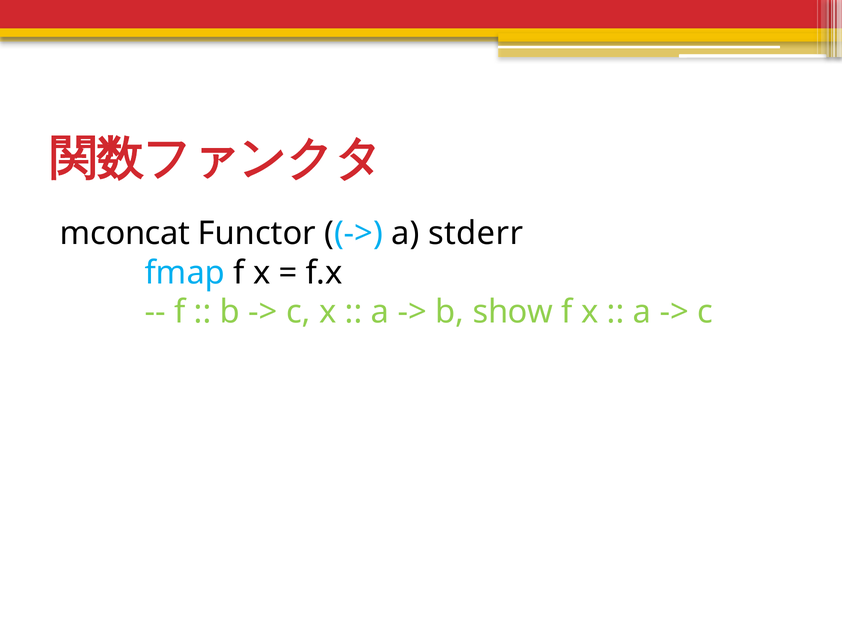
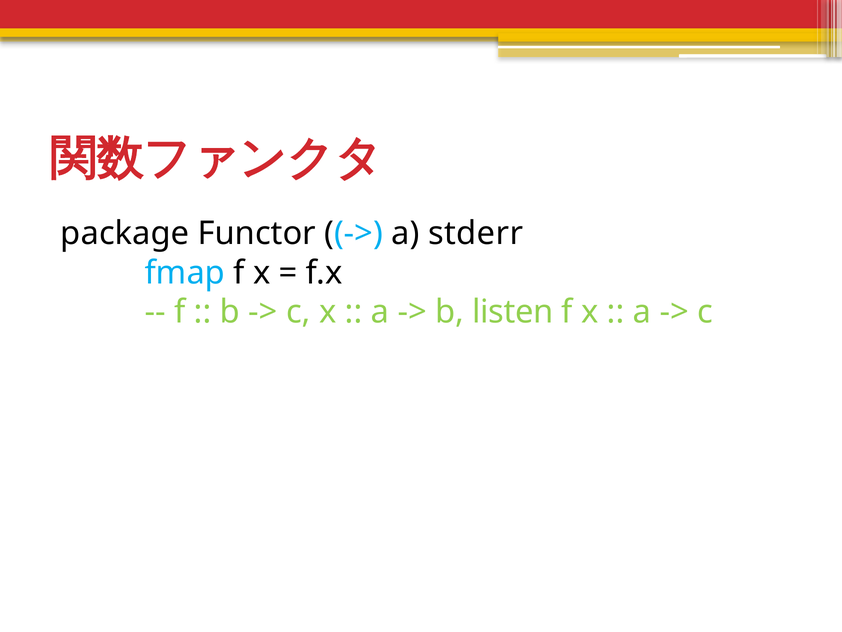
mconcat: mconcat -> package
show: show -> listen
